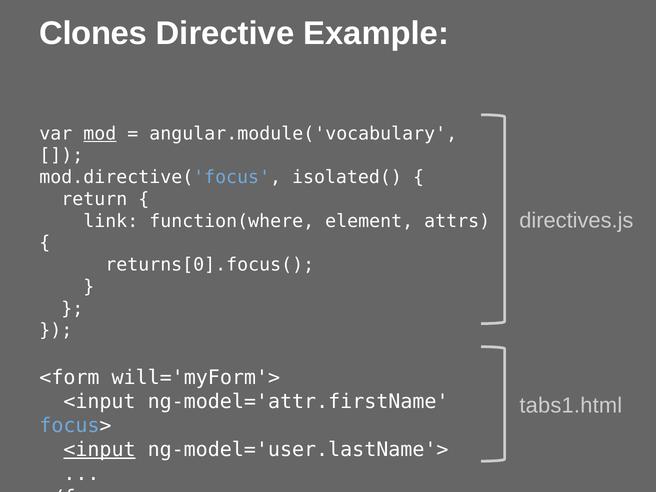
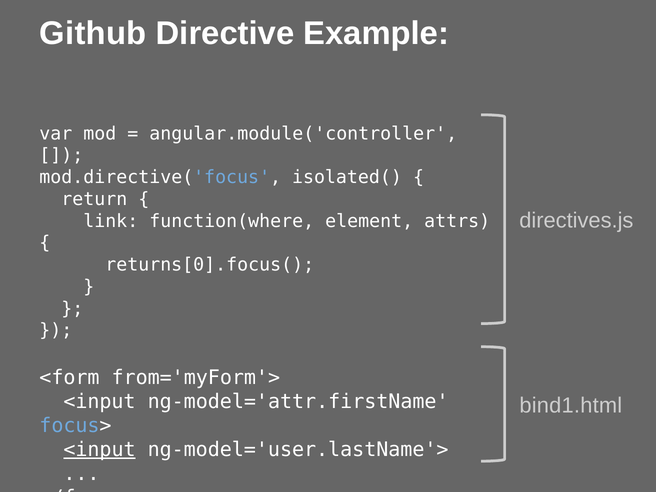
Clones: Clones -> Github
mod underline: present -> none
angular.module('vocabulary: angular.module('vocabulary -> angular.module('controller
will='myForm'>: will='myForm'> -> from='myForm'>
tabs1.html: tabs1.html -> bind1.html
